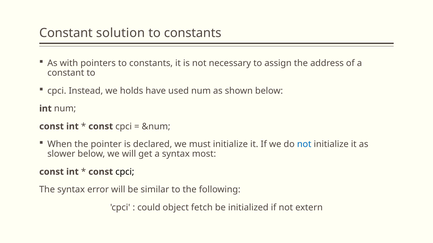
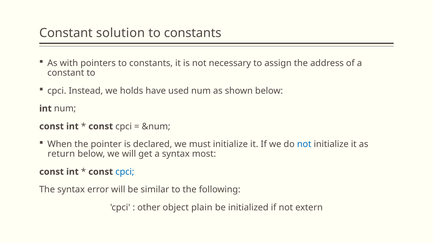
slower: slower -> return
cpci at (125, 172) colour: black -> blue
could: could -> other
fetch: fetch -> plain
